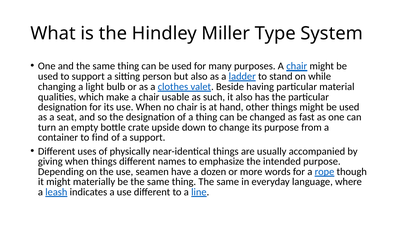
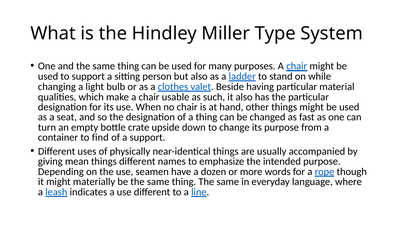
giving when: when -> mean
